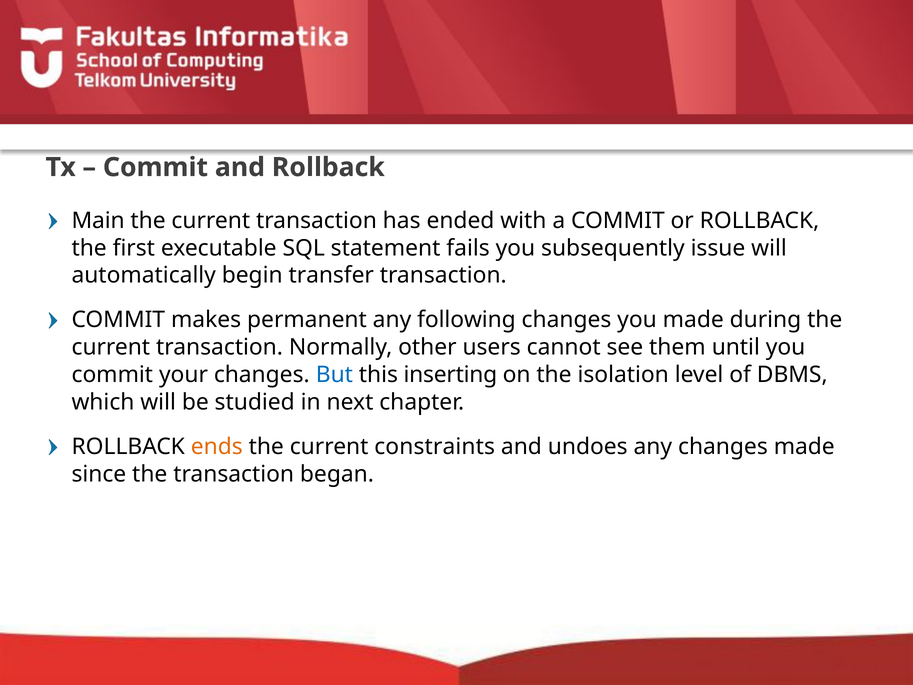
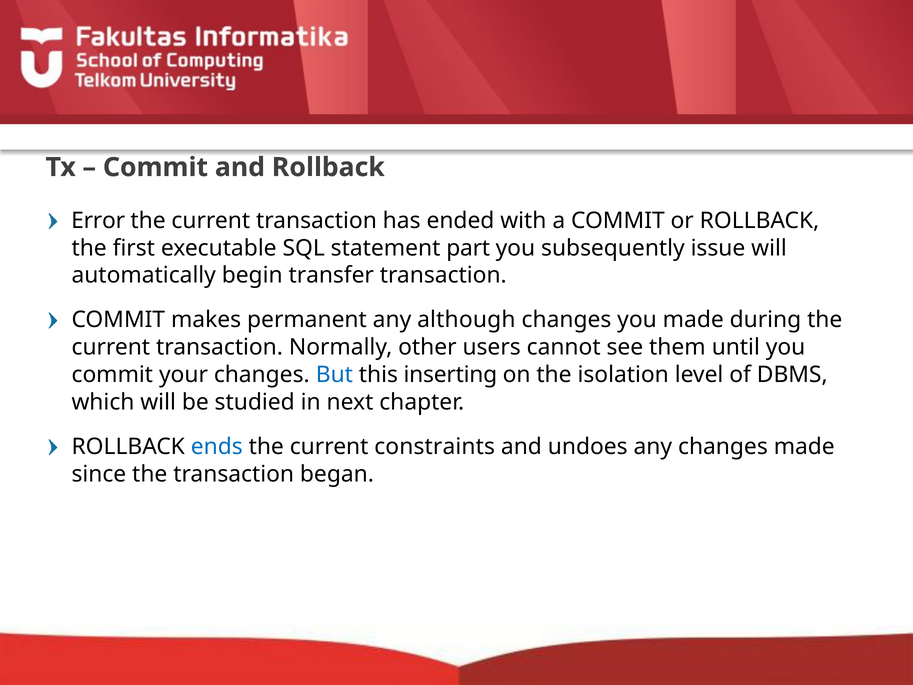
Main: Main -> Error
fails: fails -> part
following: following -> although
ends colour: orange -> blue
